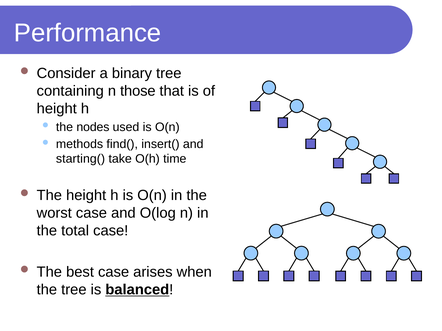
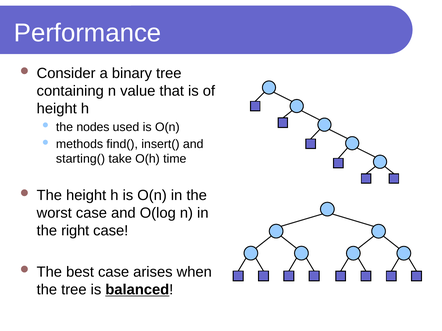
those: those -> value
total: total -> right
